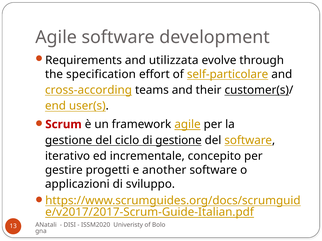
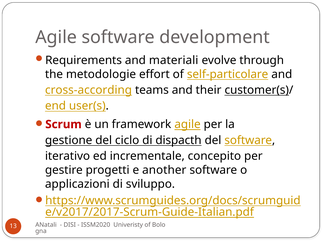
utilizzata: utilizzata -> materiali
specification: specification -> metodologie
di gestione: gestione -> dispacth
